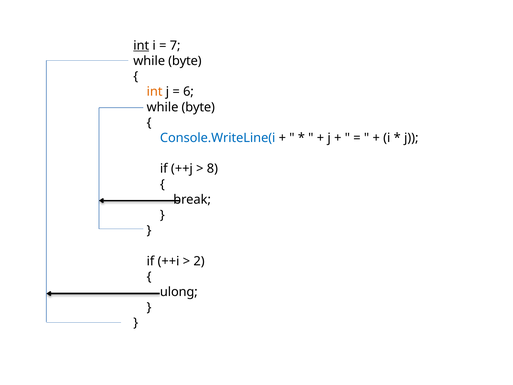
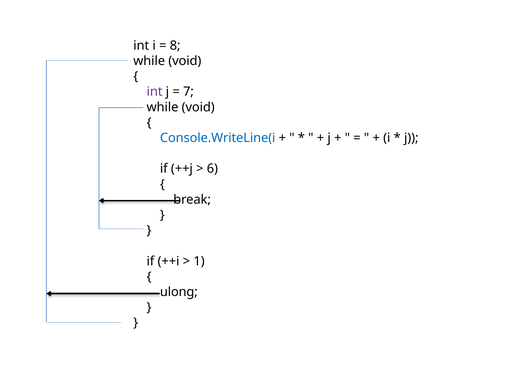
int at (141, 45) underline: present -> none
7: 7 -> 8
byte at (185, 61): byte -> void
int at (155, 92) colour: orange -> purple
6: 6 -> 7
byte at (198, 107): byte -> void
8: 8 -> 6
2: 2 -> 1
